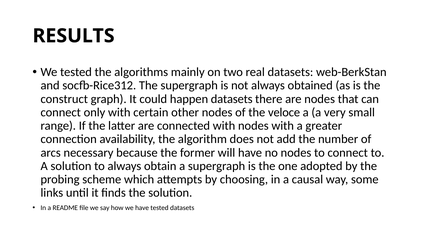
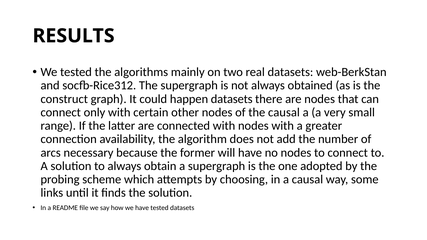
the veloce: veloce -> causal
